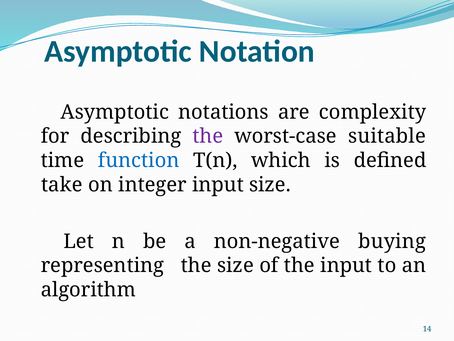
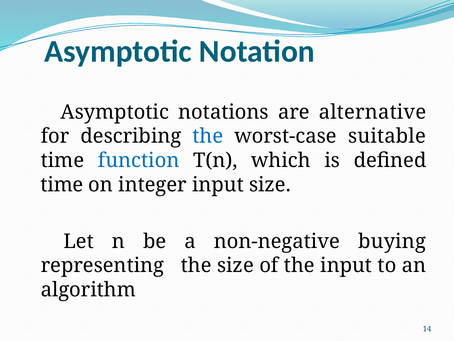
complexity: complexity -> alternative
the at (208, 136) colour: purple -> blue
take at (62, 185): take -> time
